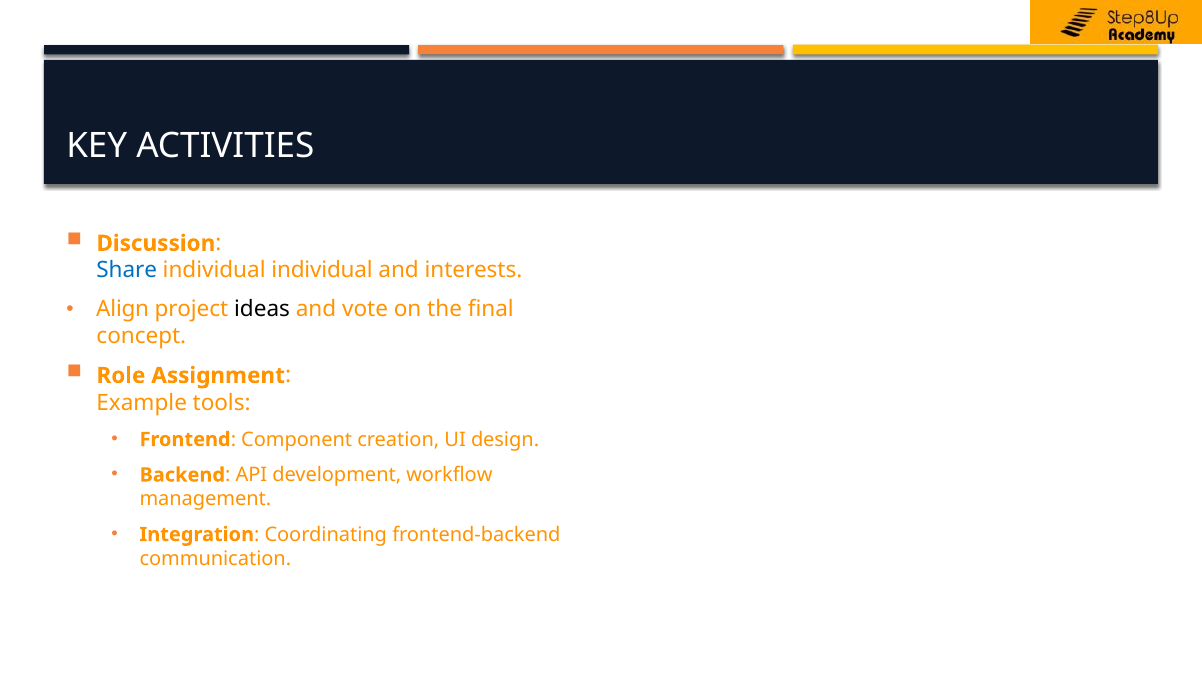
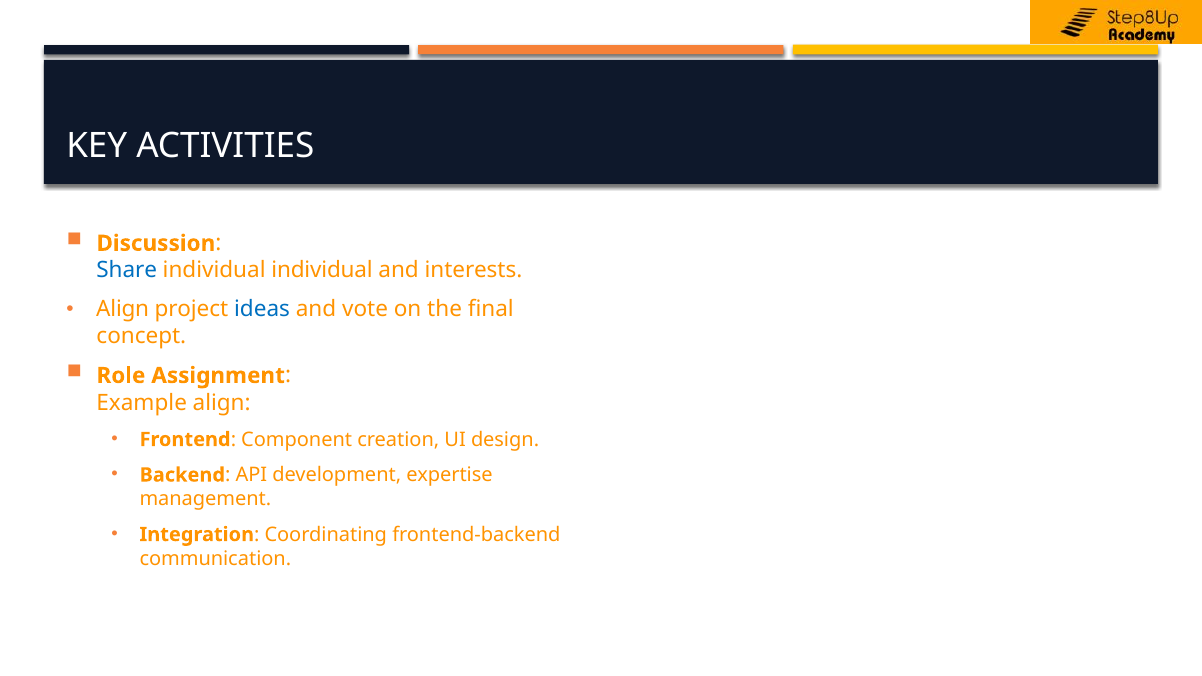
ideas colour: black -> blue
Example tools: tools -> align
workflow: workflow -> expertise
